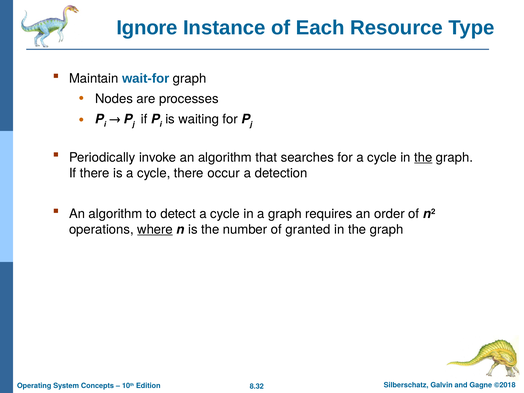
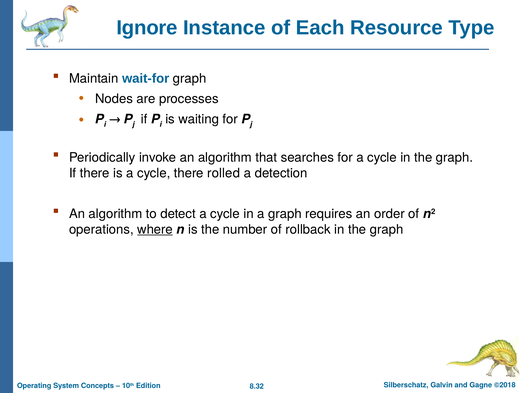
the at (423, 157) underline: present -> none
occur: occur -> rolled
granted: granted -> rollback
